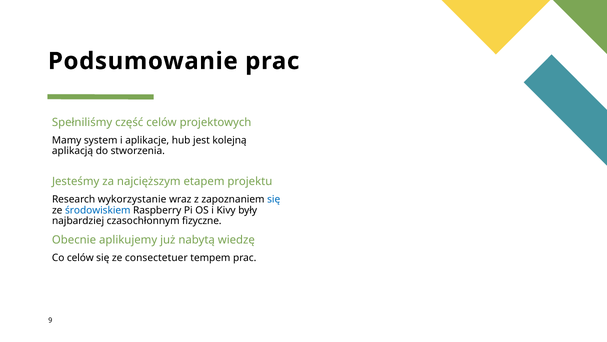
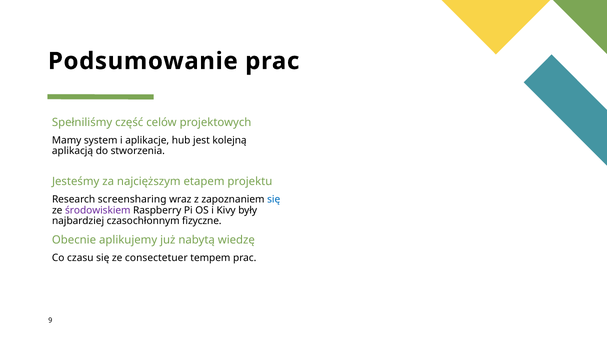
wykorzystanie: wykorzystanie -> screensharing
środowiskiem colour: blue -> purple
Co celów: celów -> czasu
